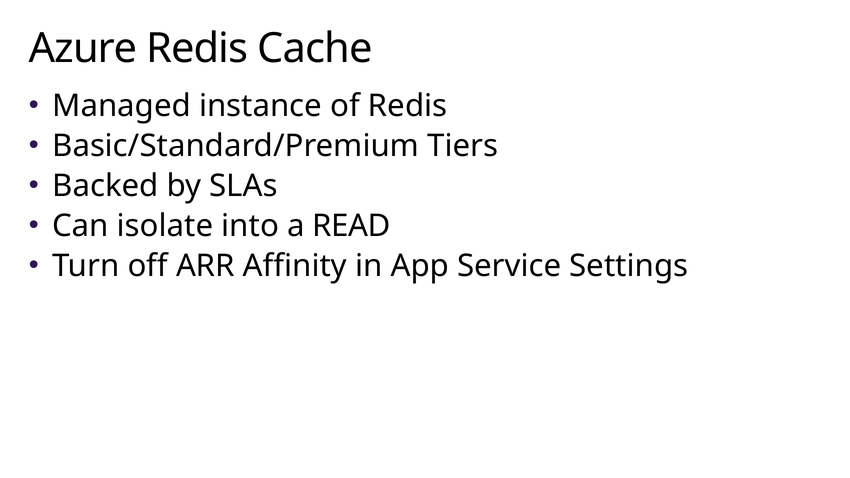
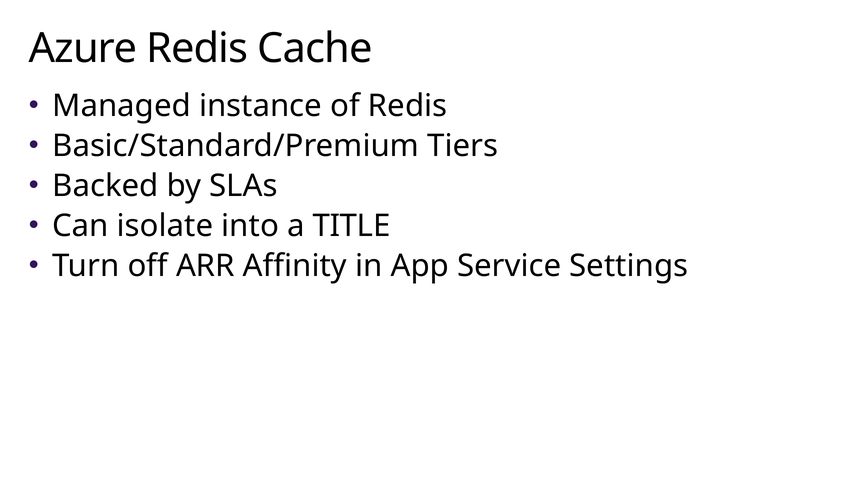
READ: READ -> TITLE
